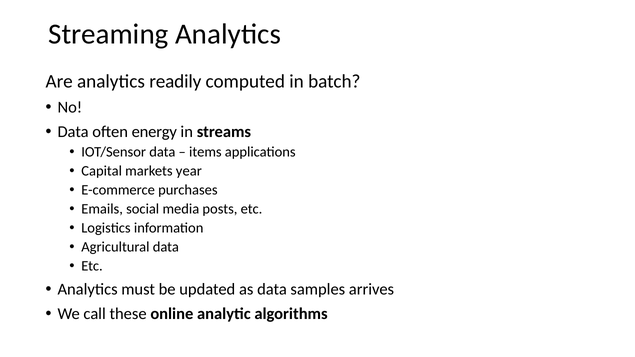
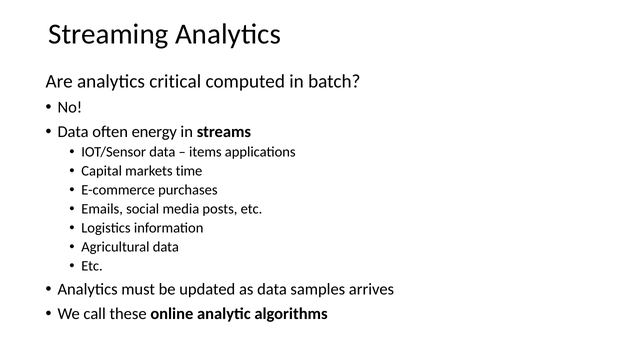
readily: readily -> critical
year: year -> time
